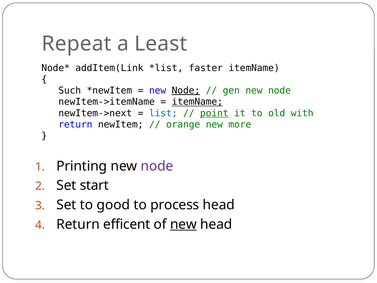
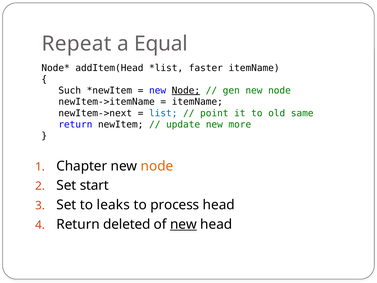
Least: Least -> Equal
addItem(Link: addItem(Link -> addItem(Head
itemName at (197, 102) underline: present -> none
point underline: present -> none
with: with -> same
orange: orange -> update
Printing: Printing -> Chapter
node at (157, 166) colour: purple -> orange
good: good -> leaks
efficent: efficent -> deleted
